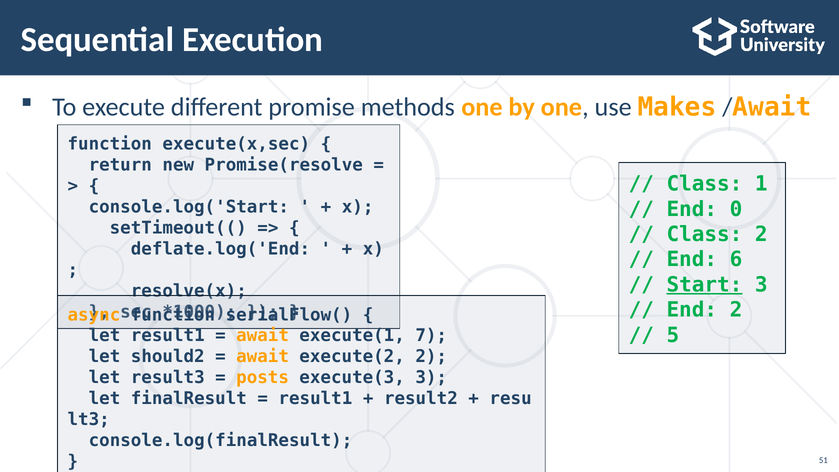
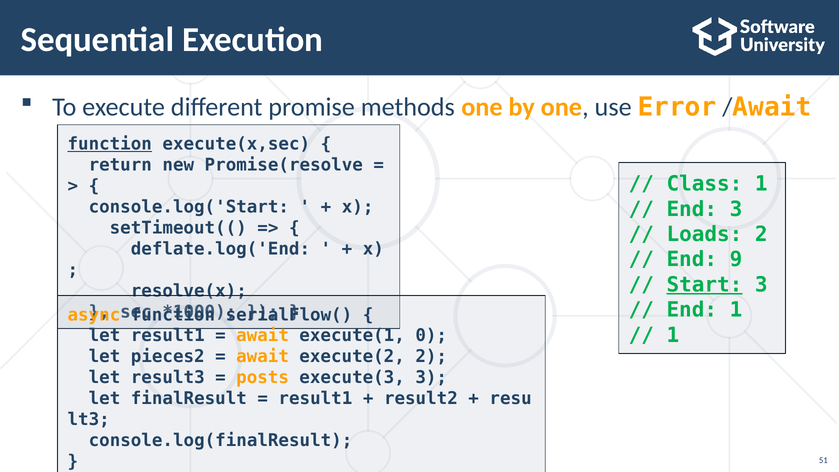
Makes: Makes -> Error
function at (110, 144) underline: none -> present
End 0: 0 -> 3
Class at (704, 234): Class -> Loads
6: 6 -> 9
End 2: 2 -> 1
5 at (673, 335): 5 -> 1
7: 7 -> 0
should2: should2 -> pieces2
